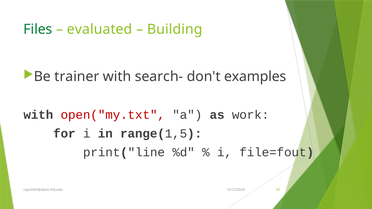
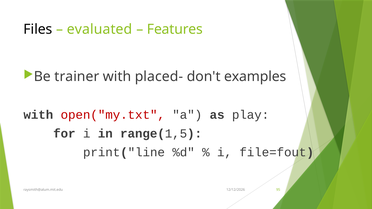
Files colour: green -> black
Building: Building -> Features
search-: search- -> placed-
work: work -> play
